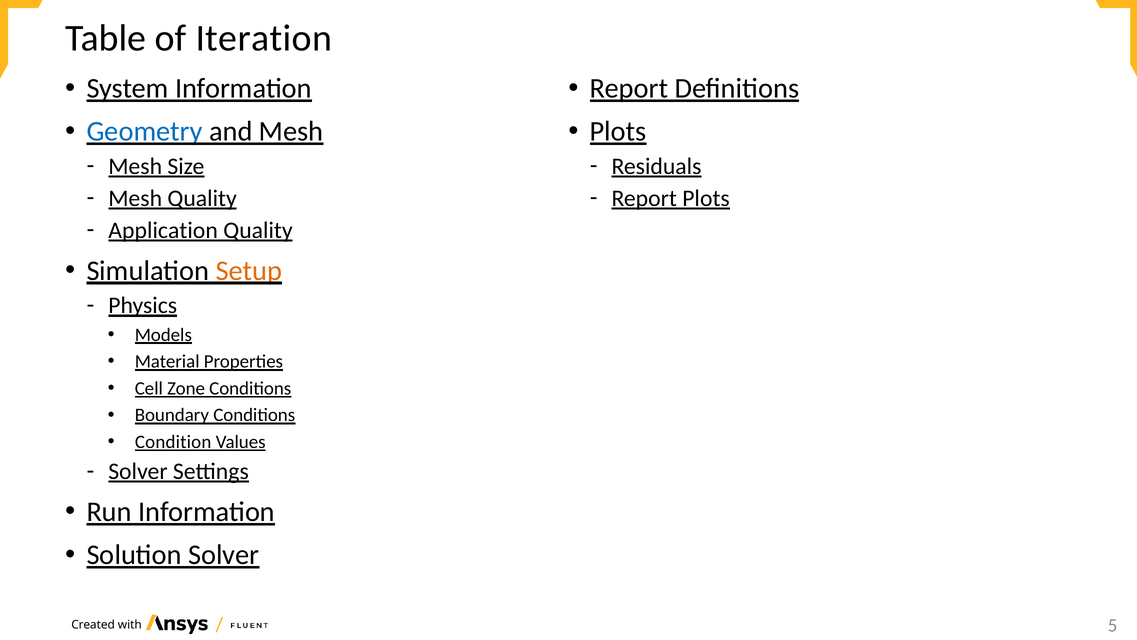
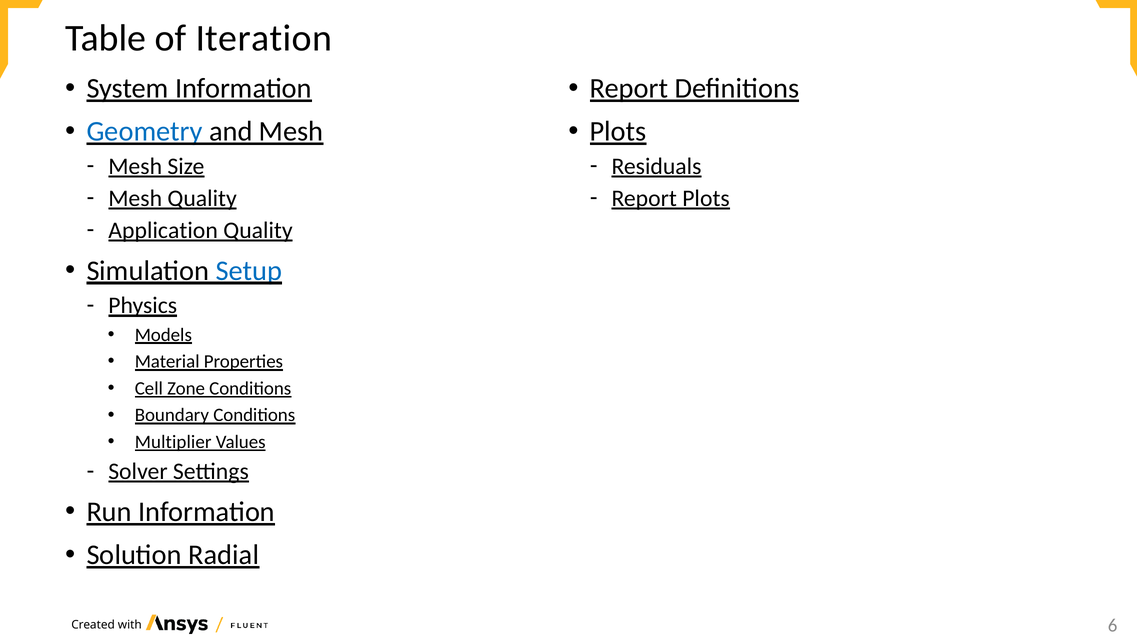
Setup colour: orange -> blue
Condition: Condition -> Multiplier
Solution Solver: Solver -> Radial
5: 5 -> 6
